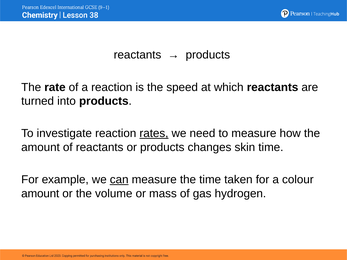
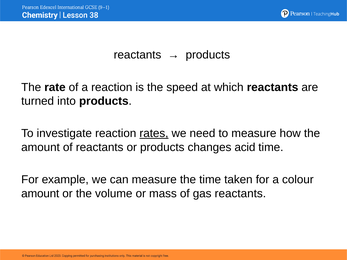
skin: skin -> acid
can underline: present -> none
gas hydrogen: hydrogen -> reactants
